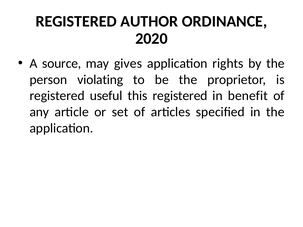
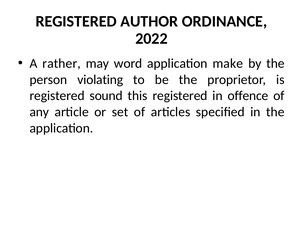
2020: 2020 -> 2022
source: source -> rather
gives: gives -> word
rights: rights -> make
useful: useful -> sound
benefit: benefit -> offence
